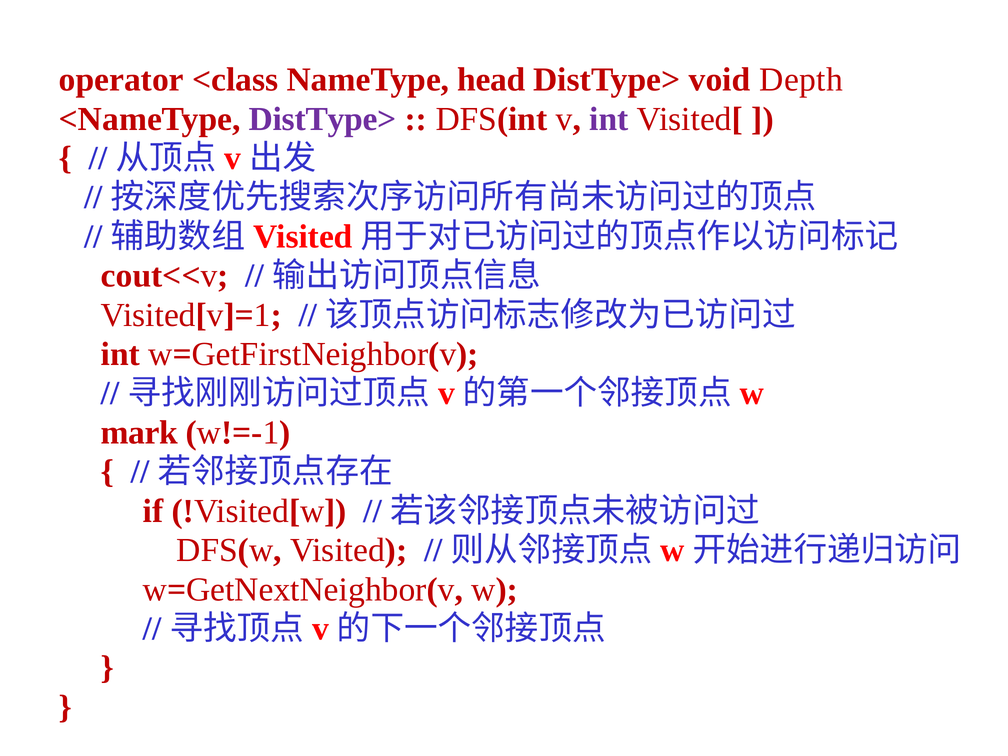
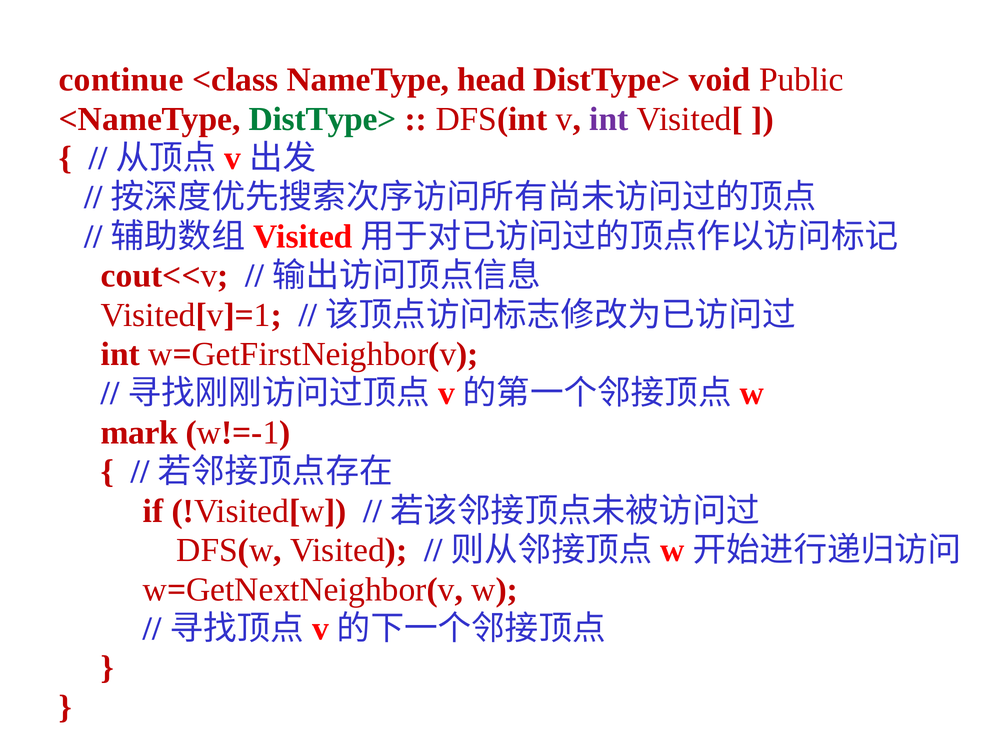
operator: operator -> continue
Depth: Depth -> Public
DistType> at (323, 119) colour: purple -> green
